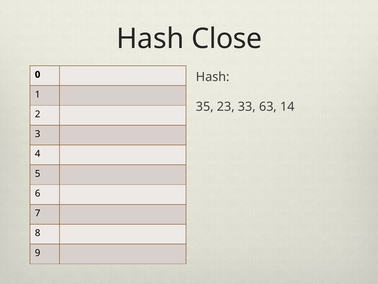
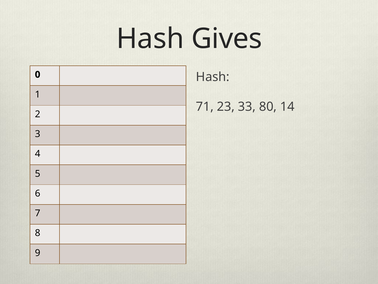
Close: Close -> Gives
35: 35 -> 71
63: 63 -> 80
